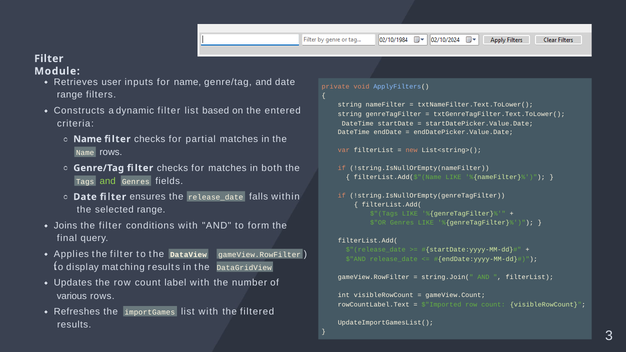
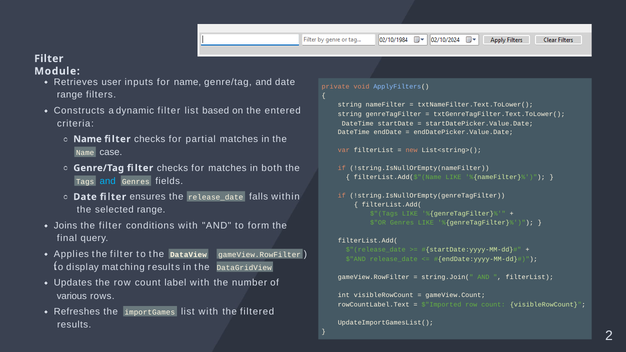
Name rows: rows -> case
and at (108, 181) colour: light green -> light blue
3: 3 -> 2
